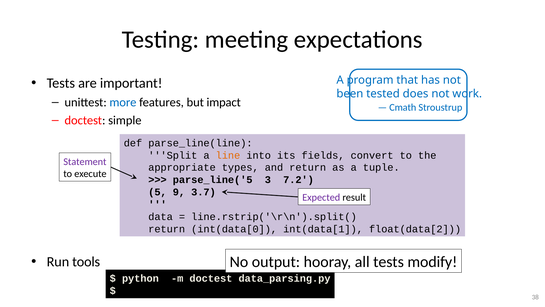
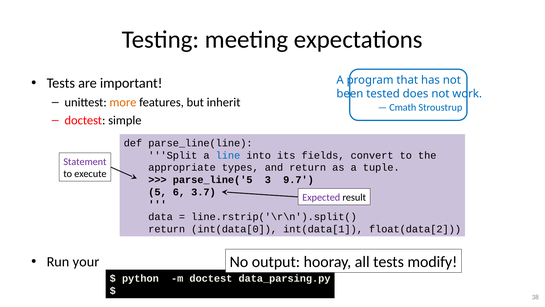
more colour: blue -> orange
impact: impact -> inherit
line colour: orange -> blue
7.2: 7.2 -> 9.7
9: 9 -> 6
tools: tools -> your
